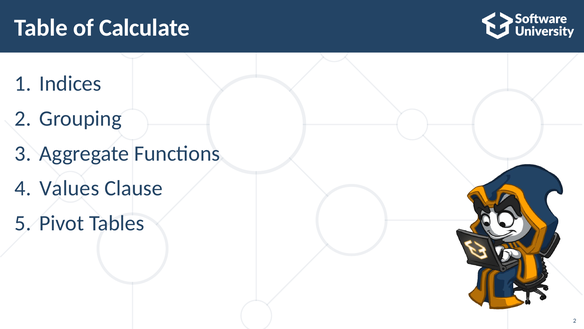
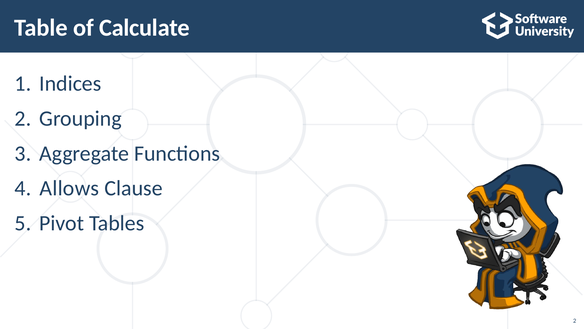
Values: Values -> Allows
